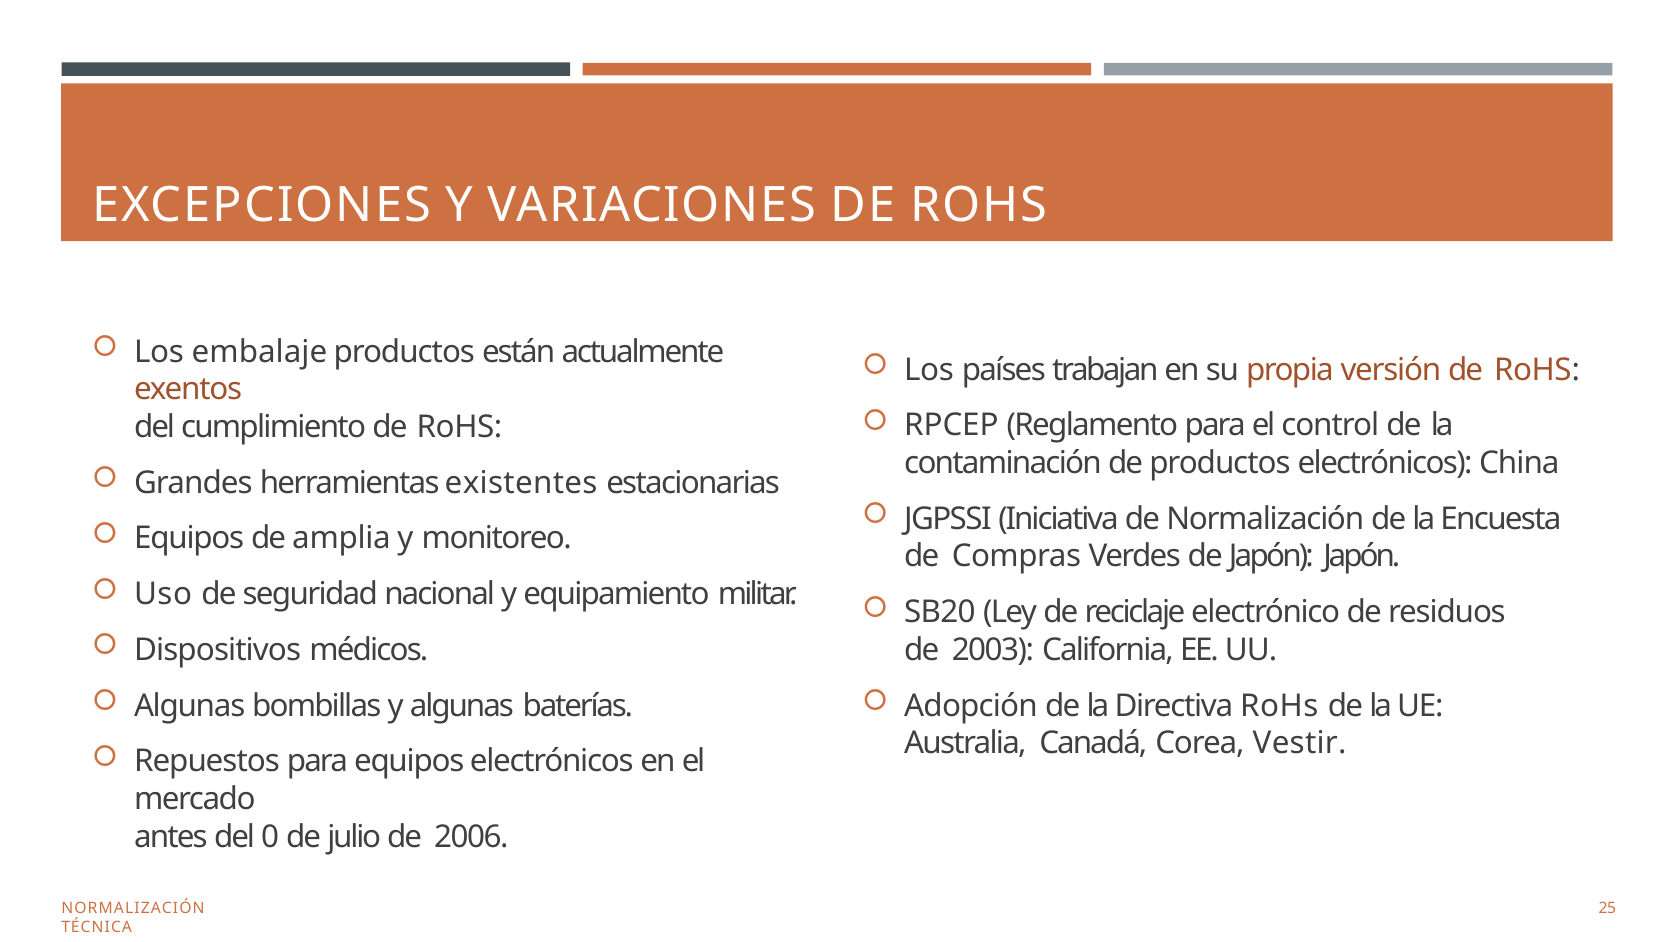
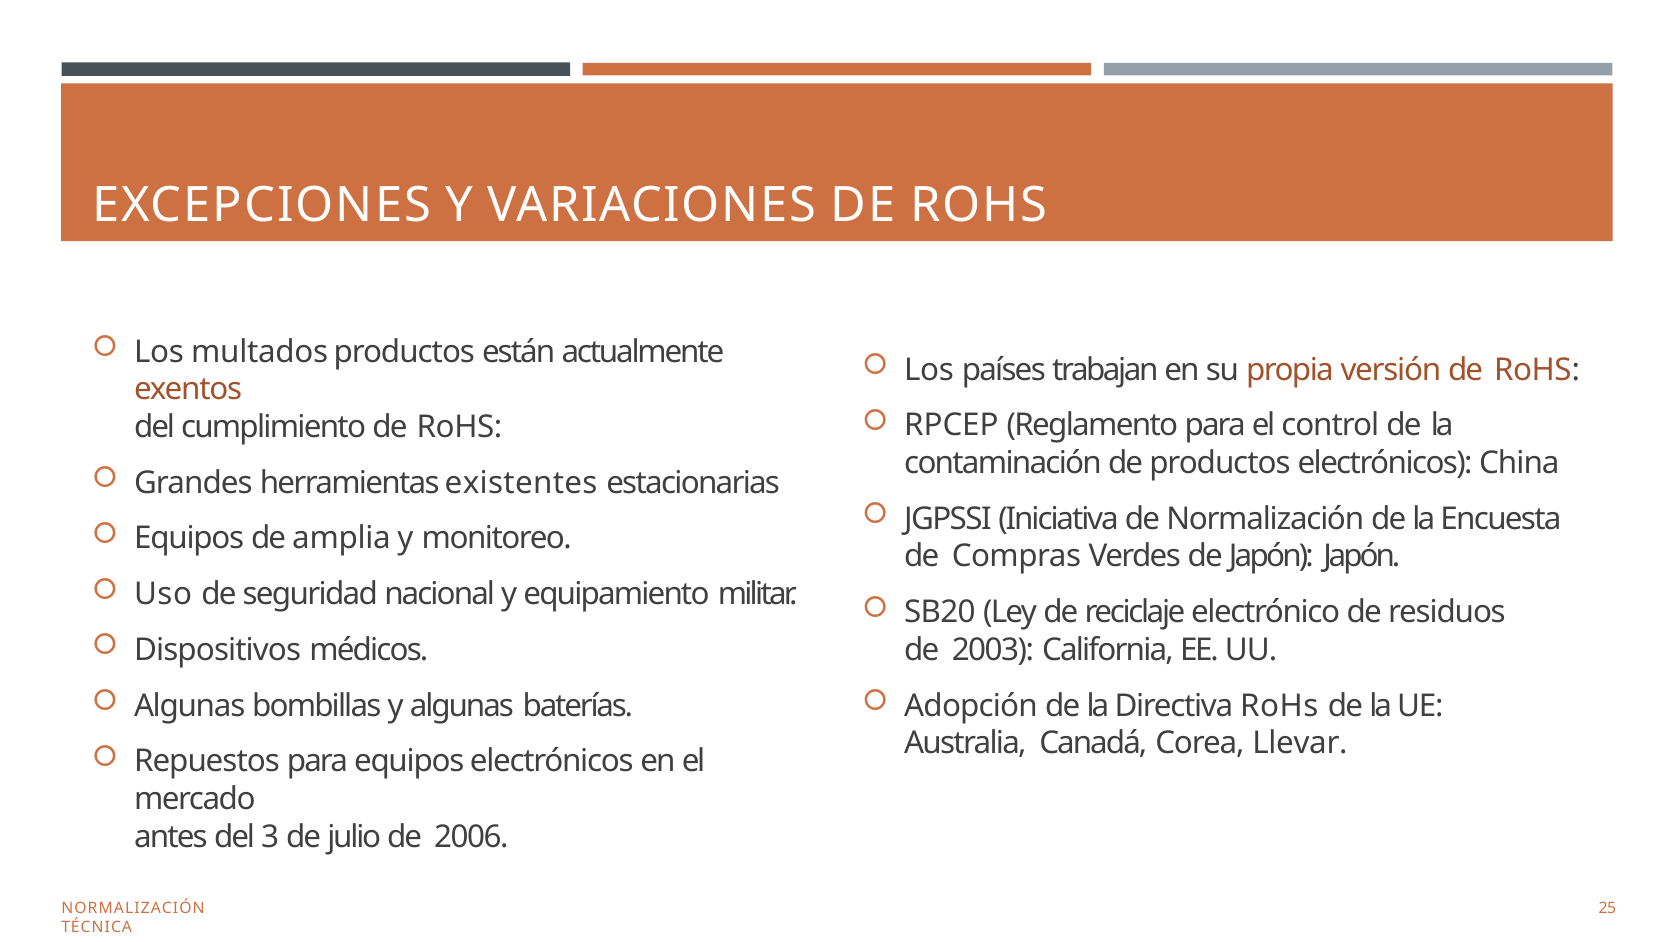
embalaje: embalaje -> multados
Vestir: Vestir -> Llevar
0: 0 -> 3
